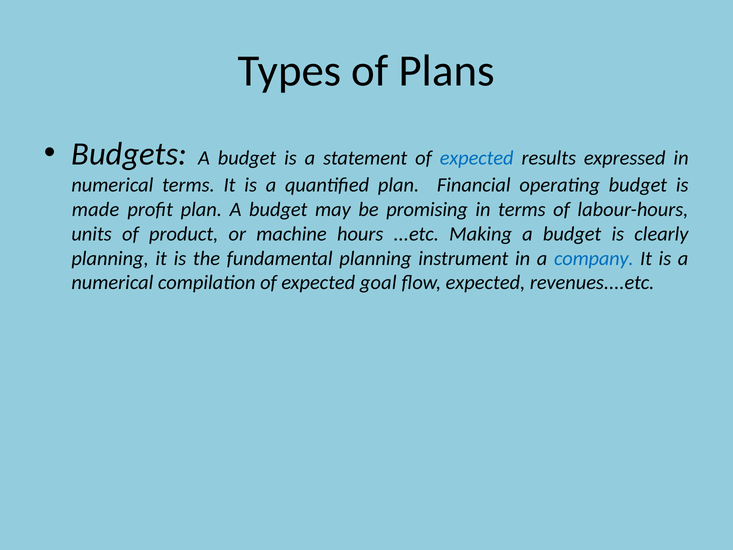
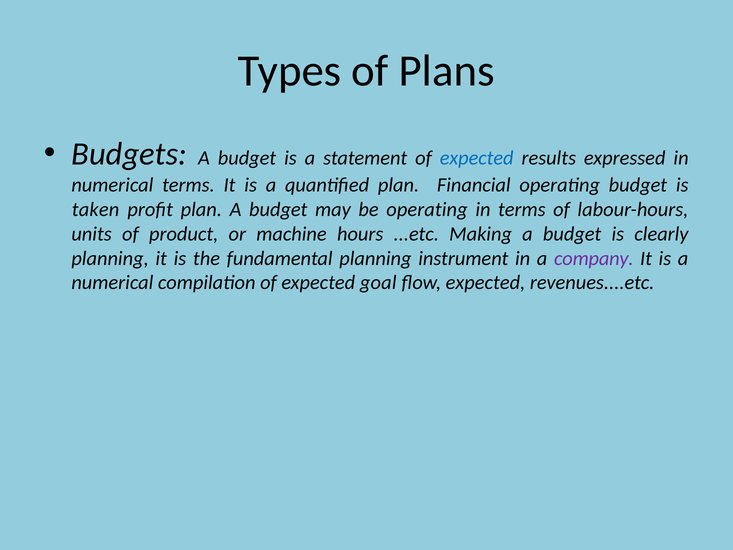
made: made -> taken
be promising: promising -> operating
company colour: blue -> purple
